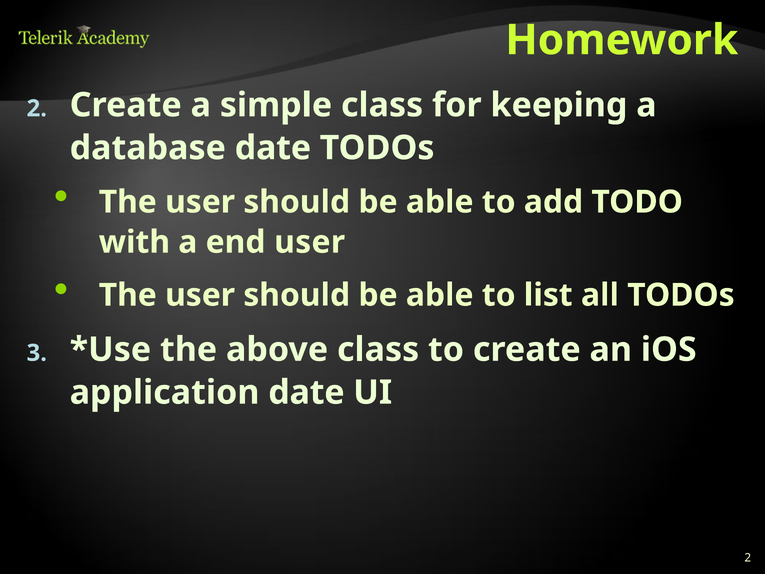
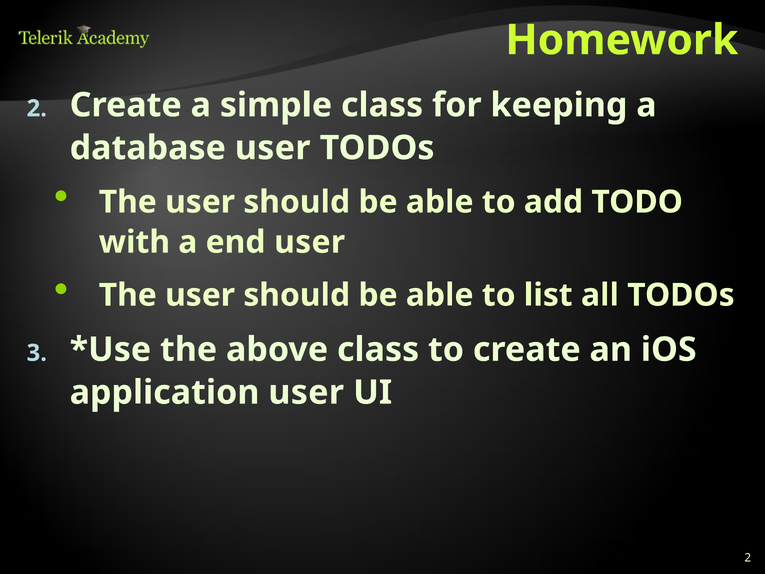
database date: date -> user
application date: date -> user
